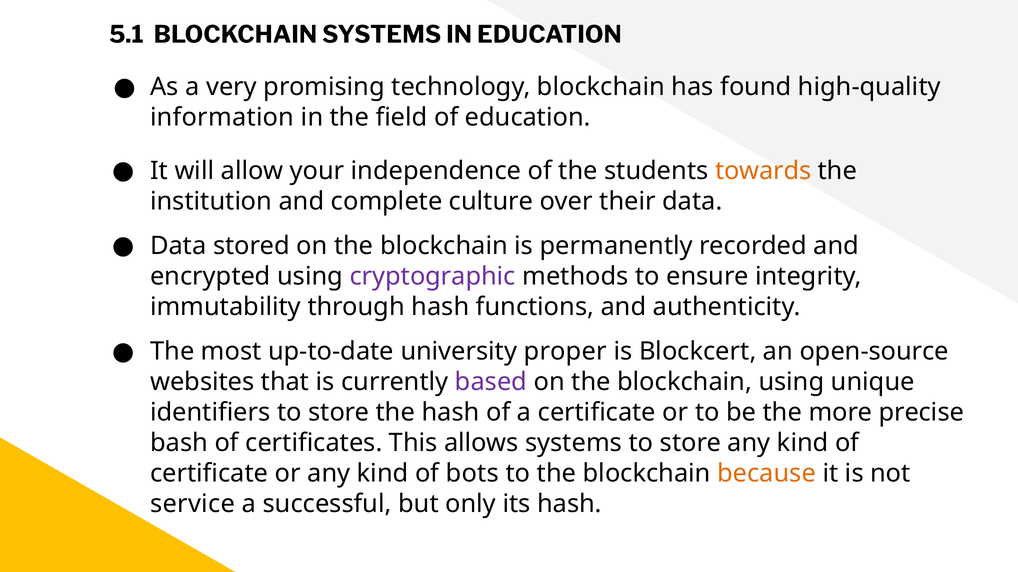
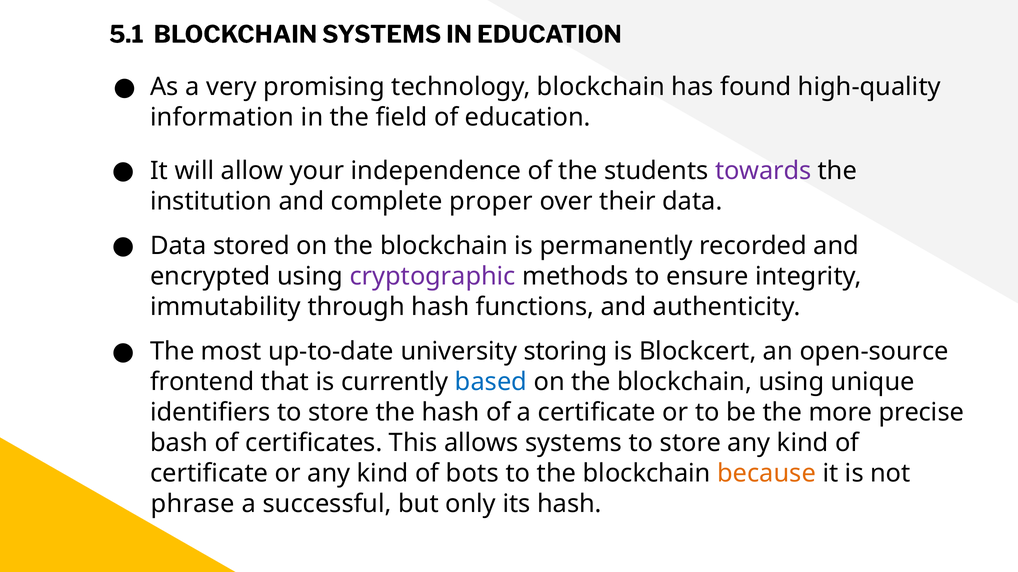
towards colour: orange -> purple
culture: culture -> proper
proper: proper -> storing
websites: websites -> frontend
based colour: purple -> blue
service: service -> phrase
